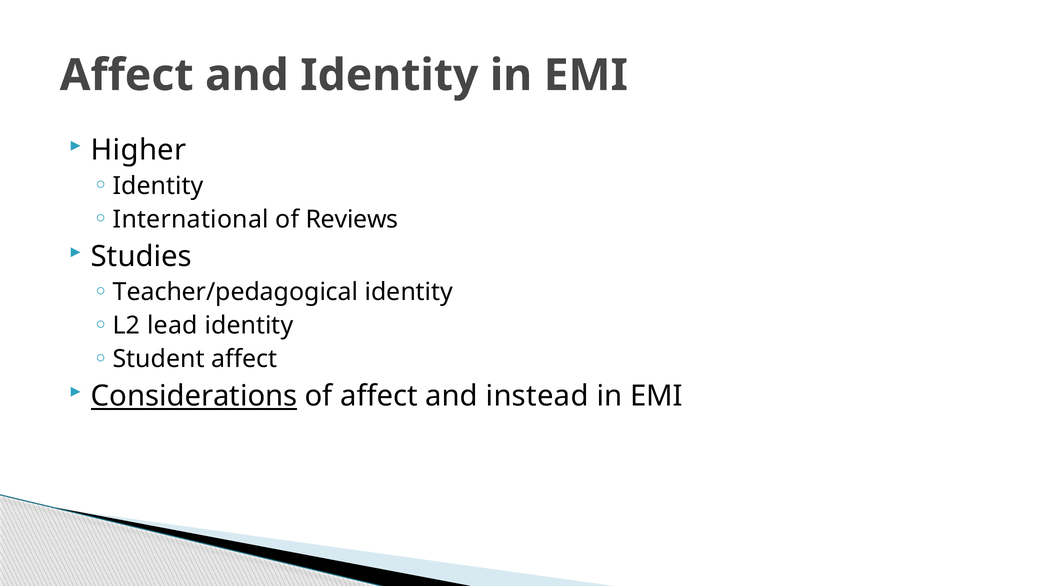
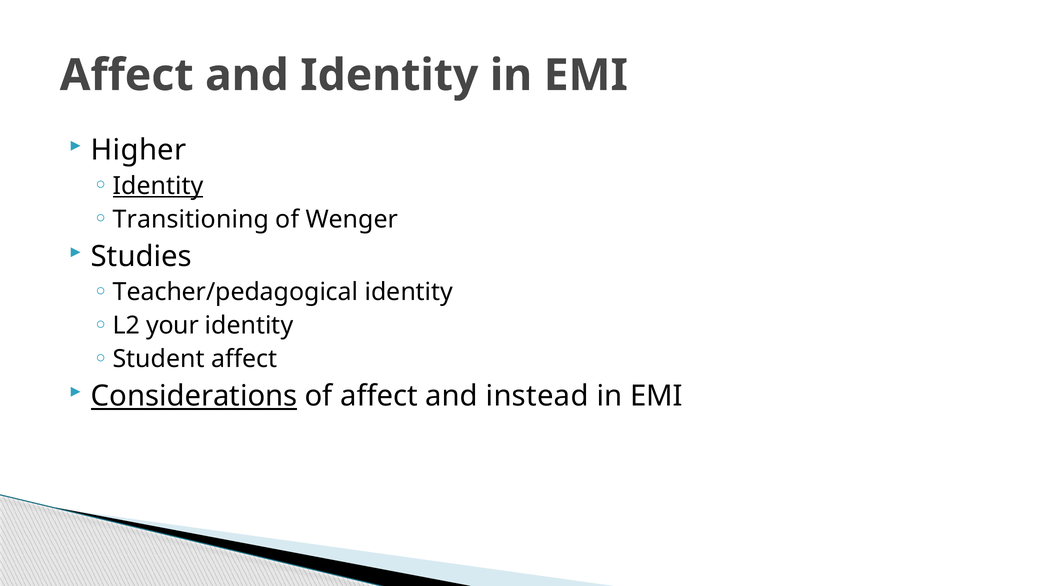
Identity at (158, 186) underline: none -> present
International: International -> Transitioning
Reviews: Reviews -> Wenger
lead: lead -> your
